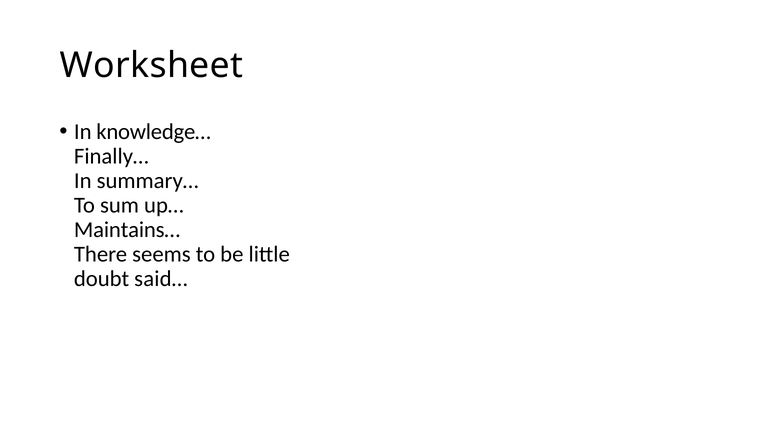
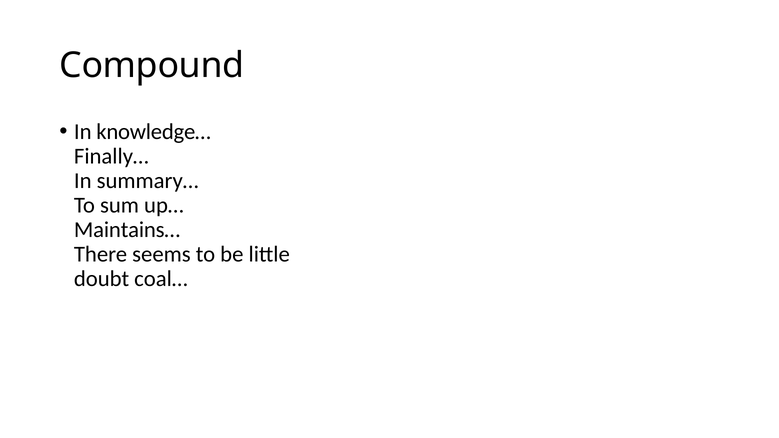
Worksheet: Worksheet -> Compound
said…: said… -> coal…
